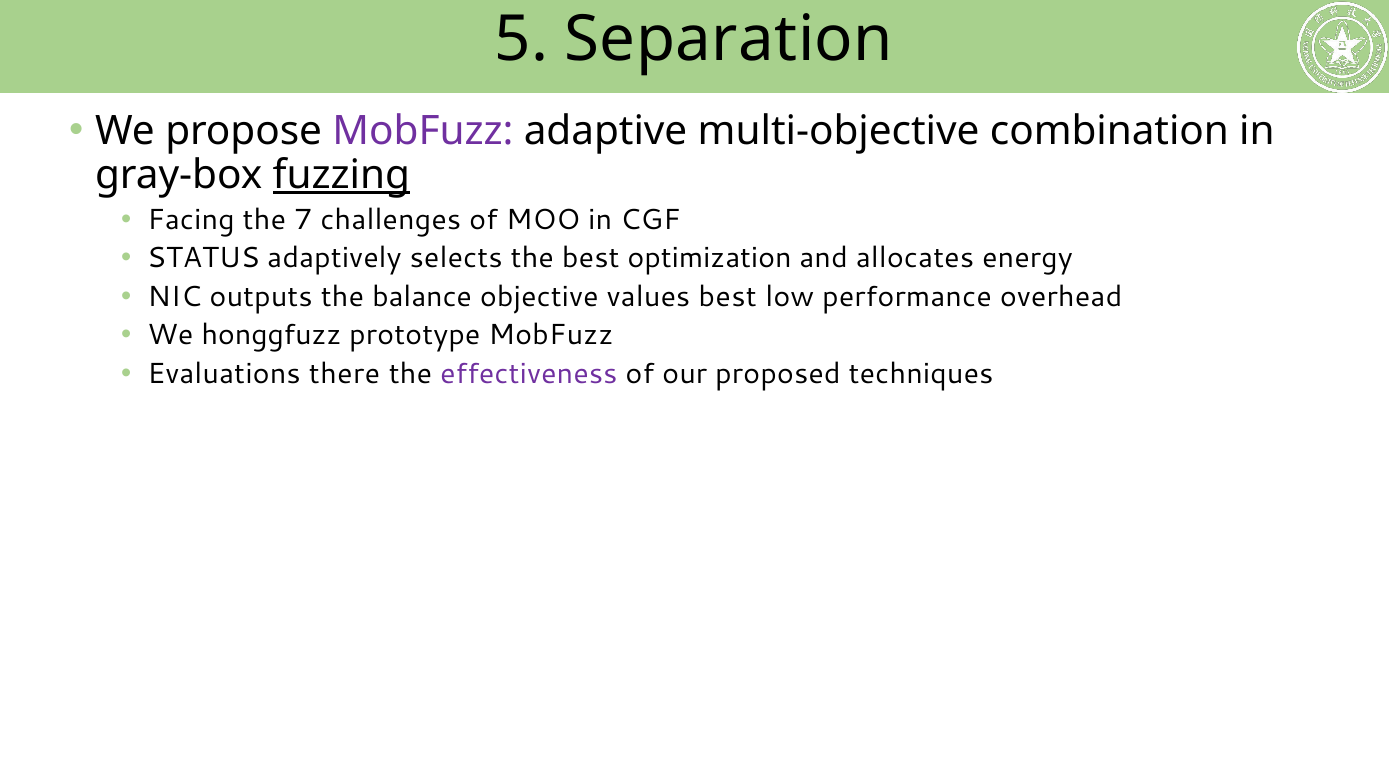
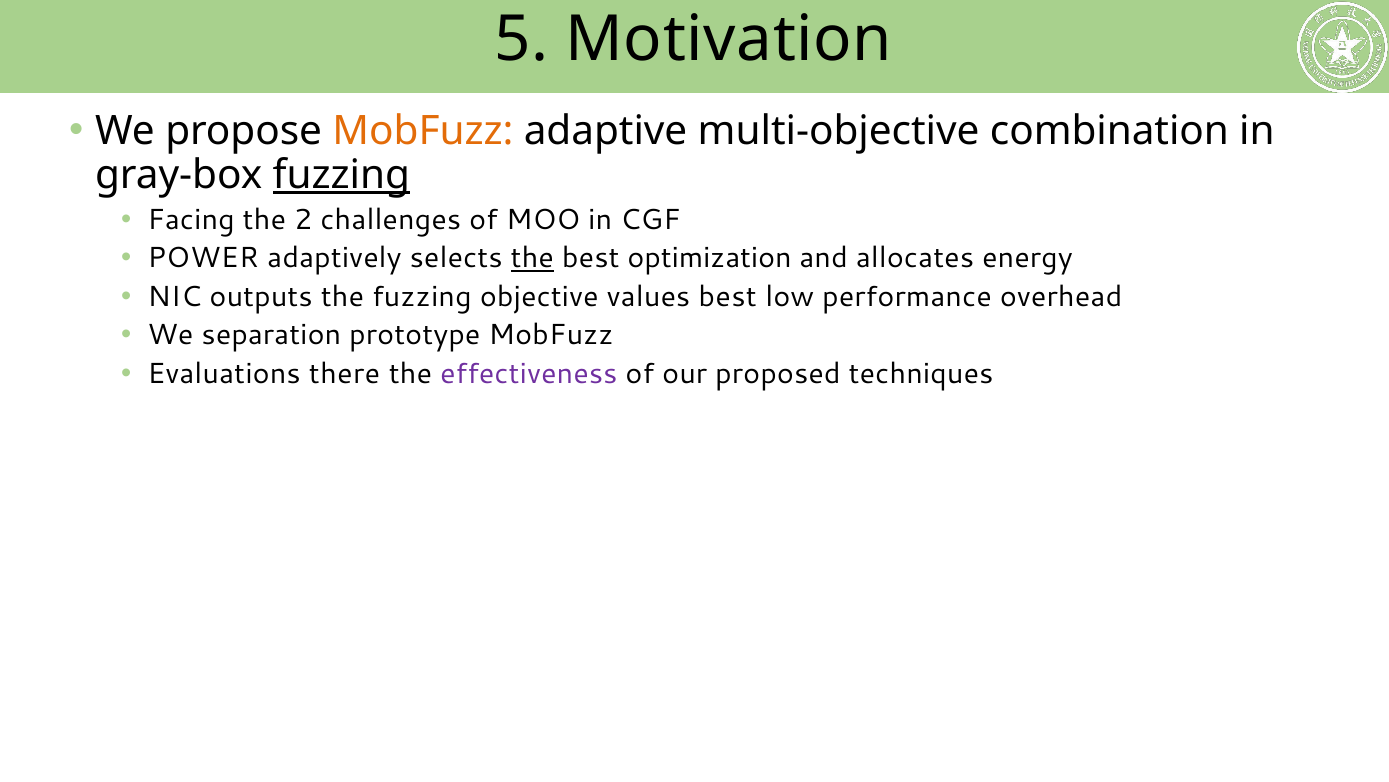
Separation: Separation -> Motivation
MobFuzz at (423, 131) colour: purple -> orange
7: 7 -> 2
STATUS: STATUS -> POWER
the at (532, 258) underline: none -> present
the balance: balance -> fuzzing
honggfuzz: honggfuzz -> separation
